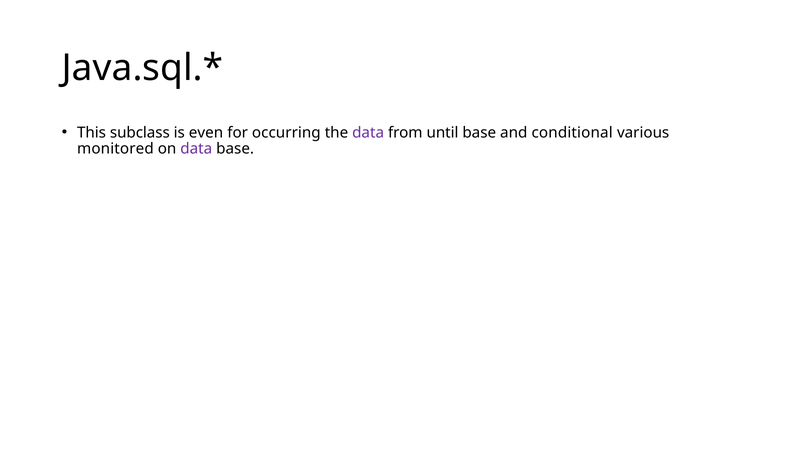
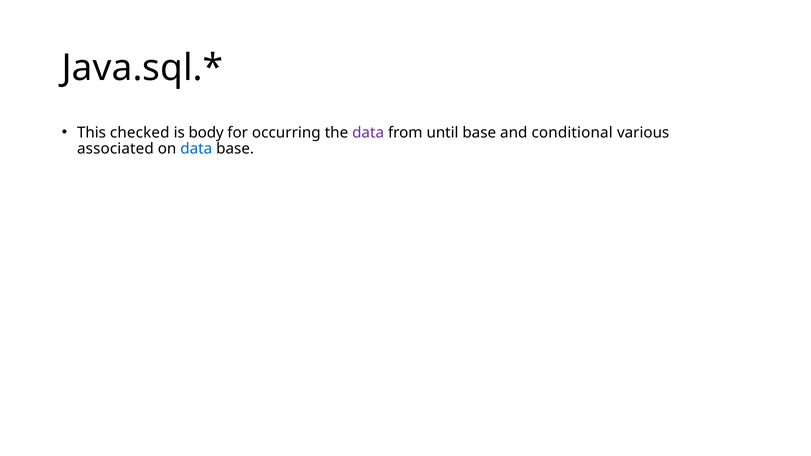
subclass: subclass -> checked
even: even -> body
monitored: monitored -> associated
data at (196, 149) colour: purple -> blue
